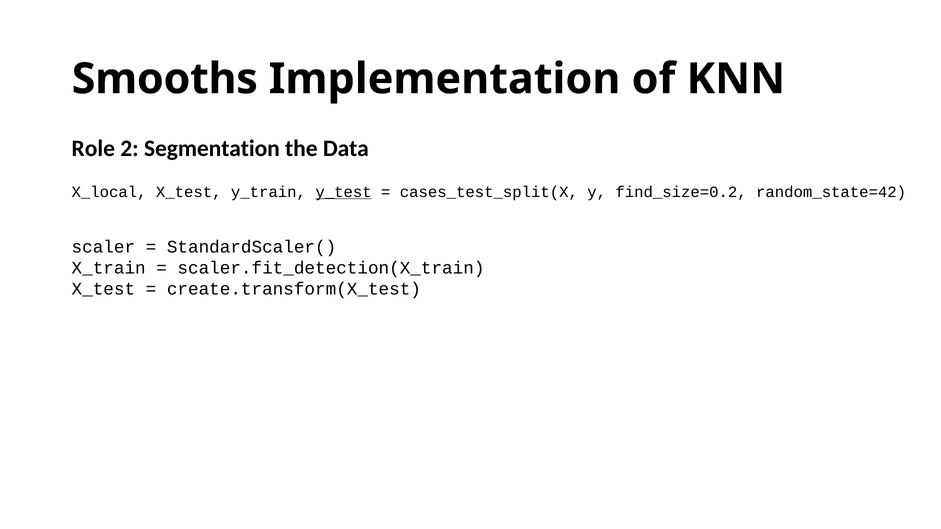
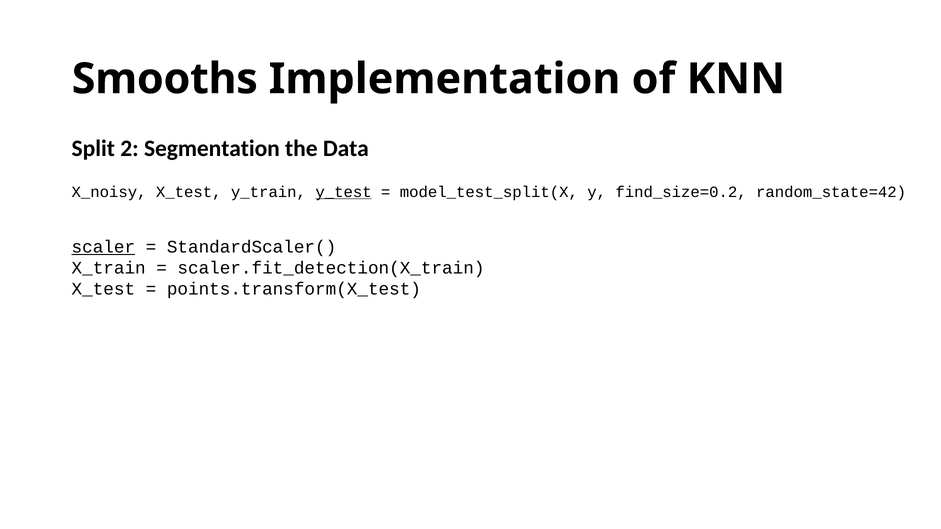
Role: Role -> Split
X_local: X_local -> X_noisy
cases_test_split(X: cases_test_split(X -> model_test_split(X
scaler underline: none -> present
create.transform(X_test: create.transform(X_test -> points.transform(X_test
